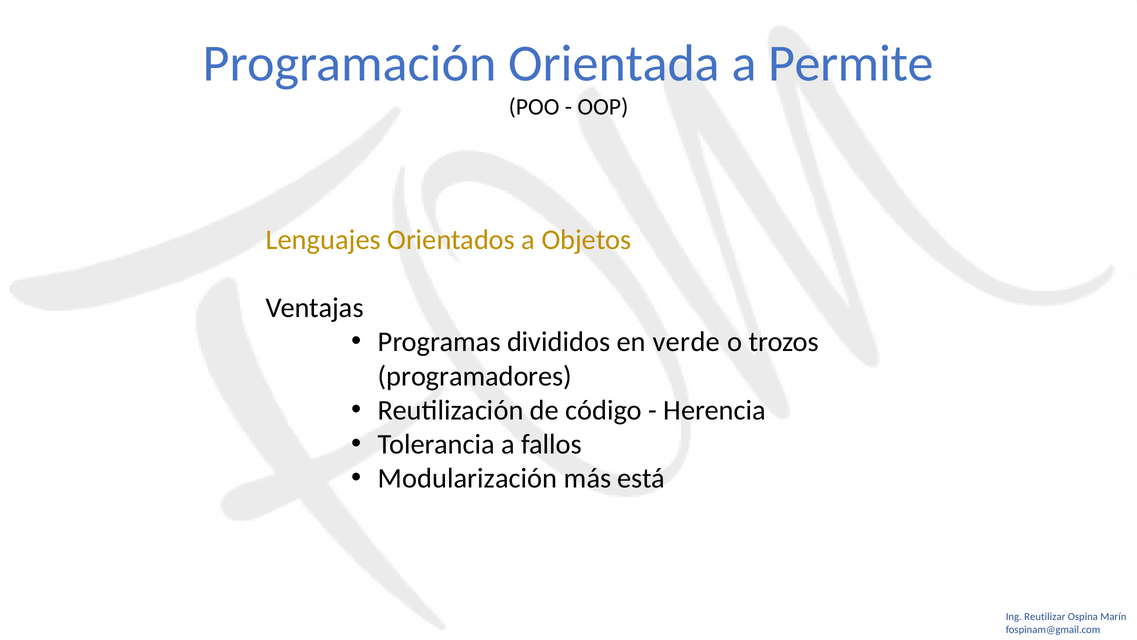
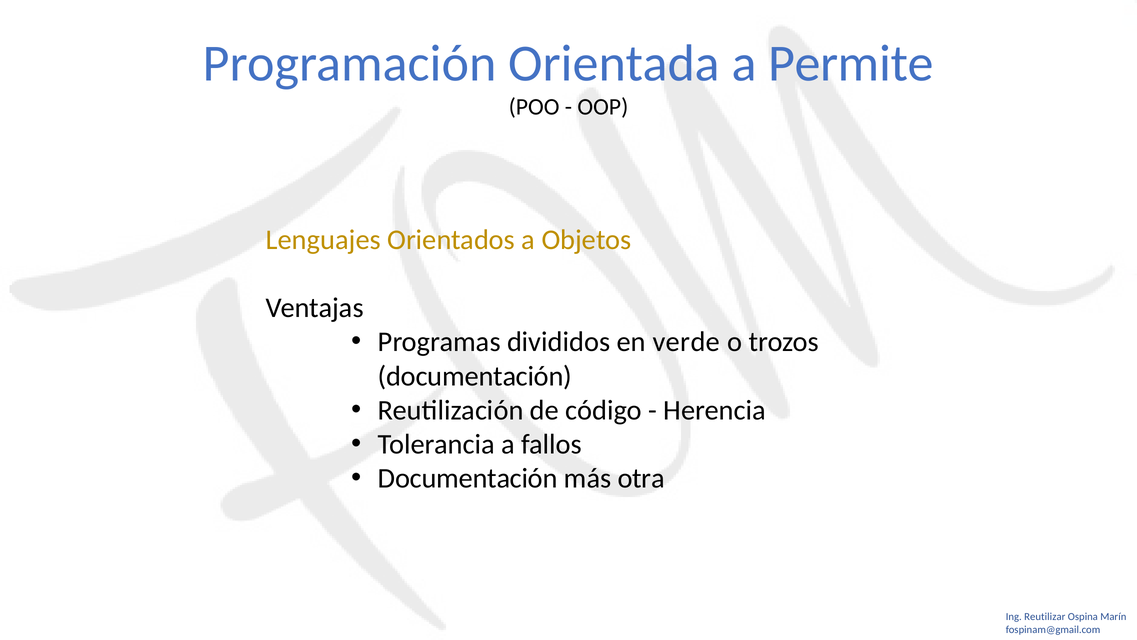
programadores at (475, 376): programadores -> documentación
Modularización at (468, 478): Modularización -> Documentación
está: está -> otra
